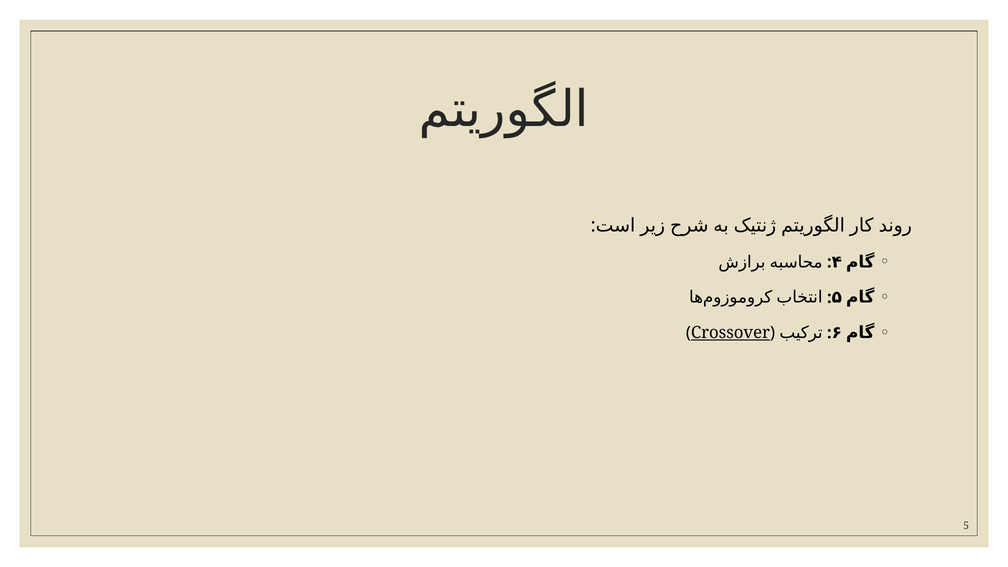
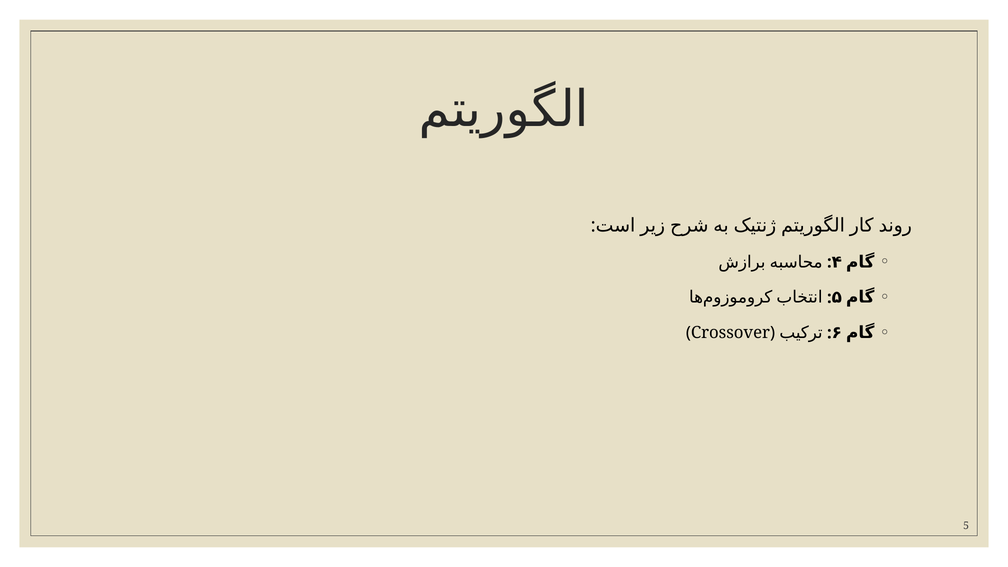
Crossover underline: present -> none
